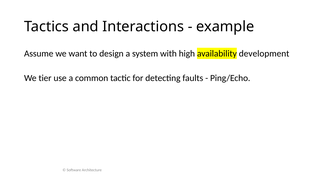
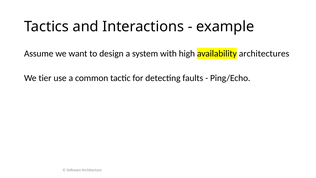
development: development -> architectures
